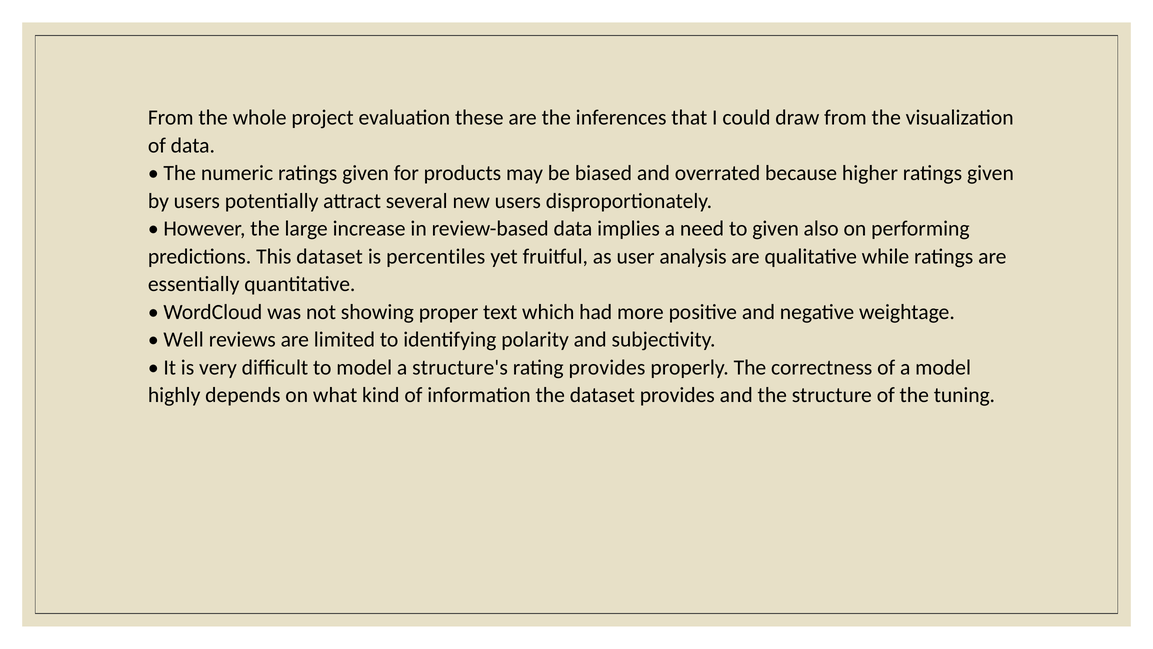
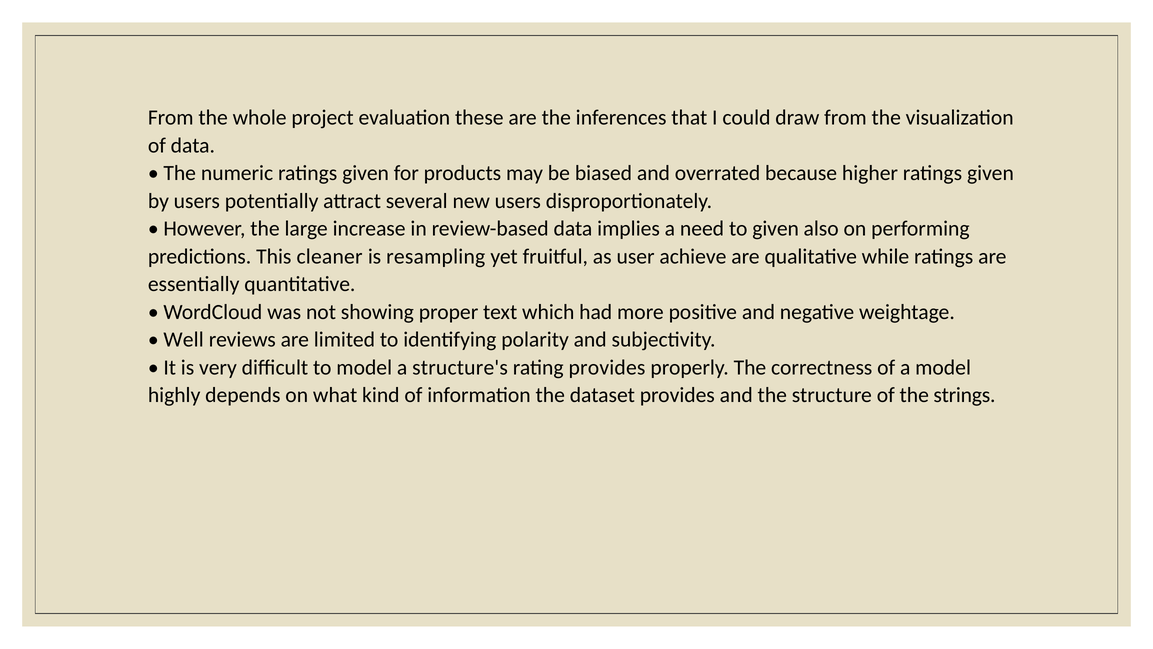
This dataset: dataset -> cleaner
percentiles: percentiles -> resampling
analysis: analysis -> achieve
tuning: tuning -> strings
